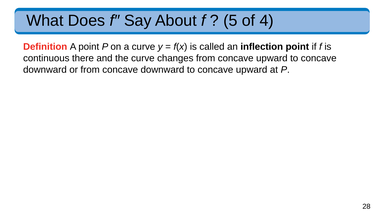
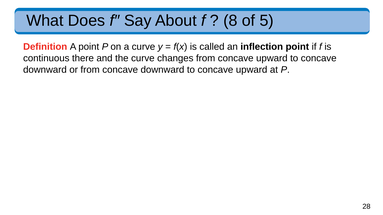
5: 5 -> 8
4: 4 -> 5
